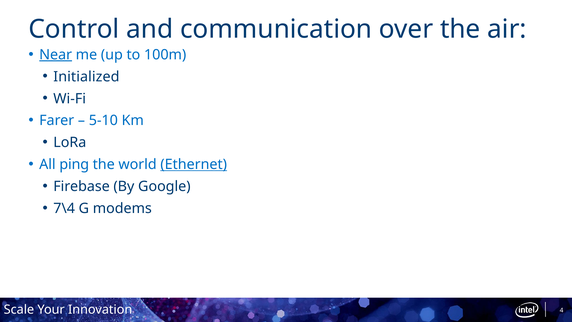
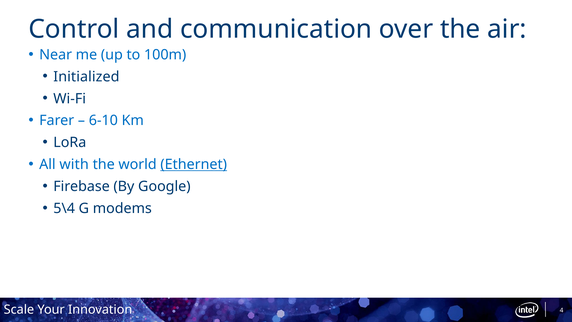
Near underline: present -> none
5-10: 5-10 -> 6-10
ping: ping -> with
7\4: 7\4 -> 5\4
